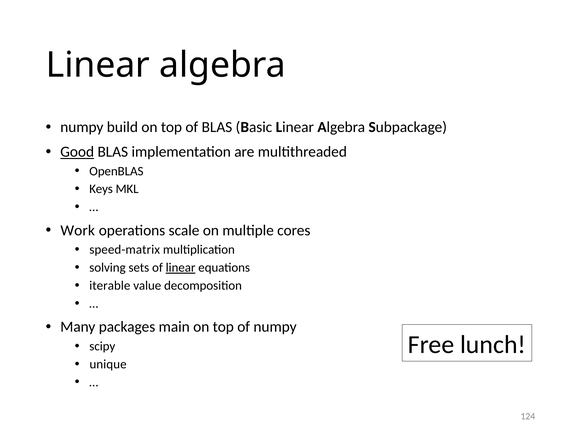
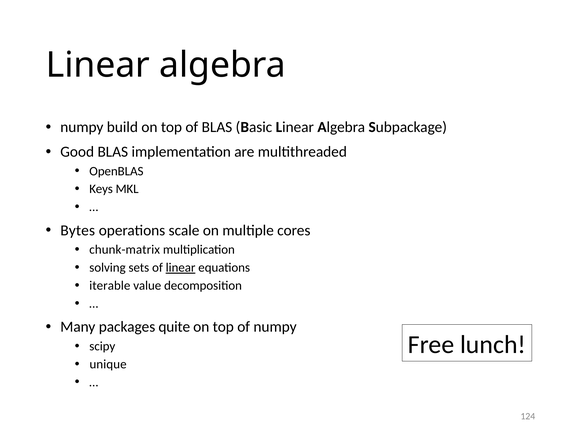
Good underline: present -> none
Work: Work -> Bytes
speed-matrix: speed-matrix -> chunk-matrix
main: main -> quite
